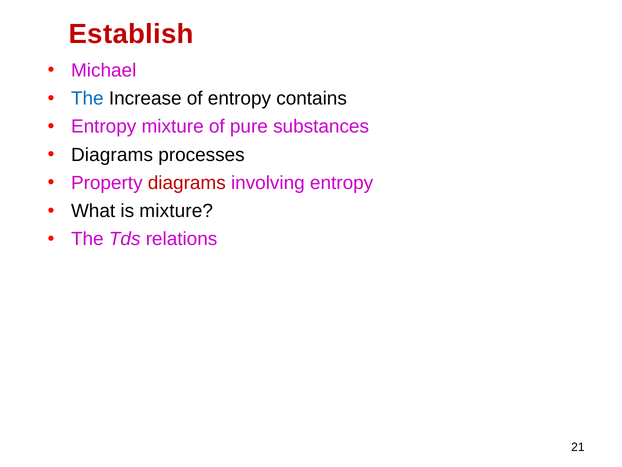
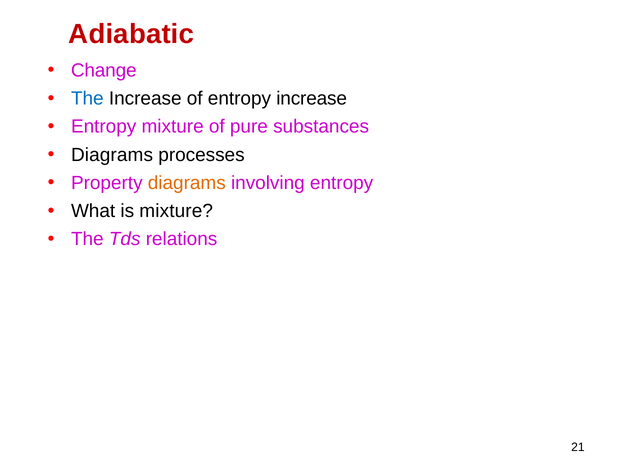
Establish: Establish -> Adiabatic
Michael: Michael -> Change
entropy contains: contains -> increase
diagrams at (187, 183) colour: red -> orange
